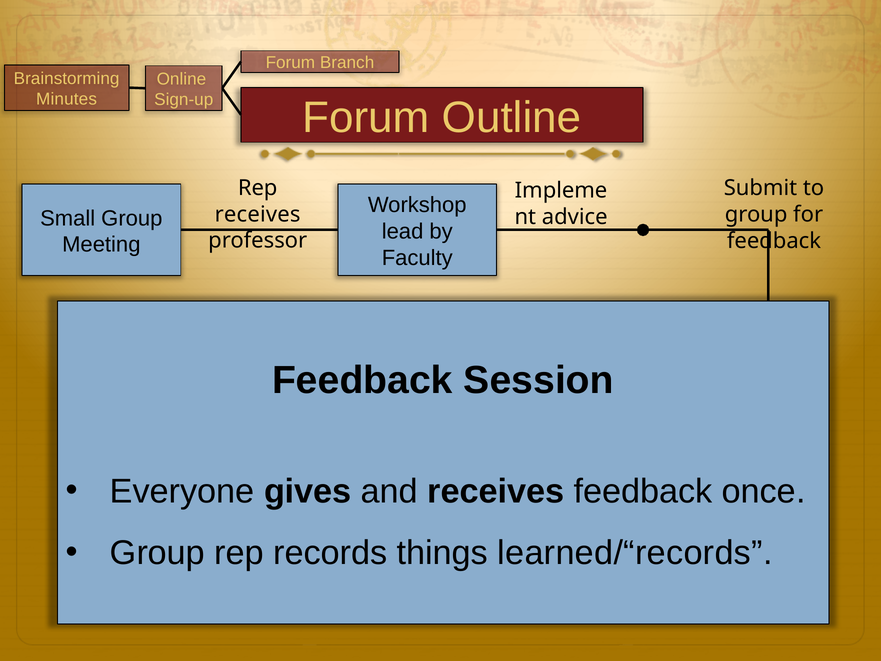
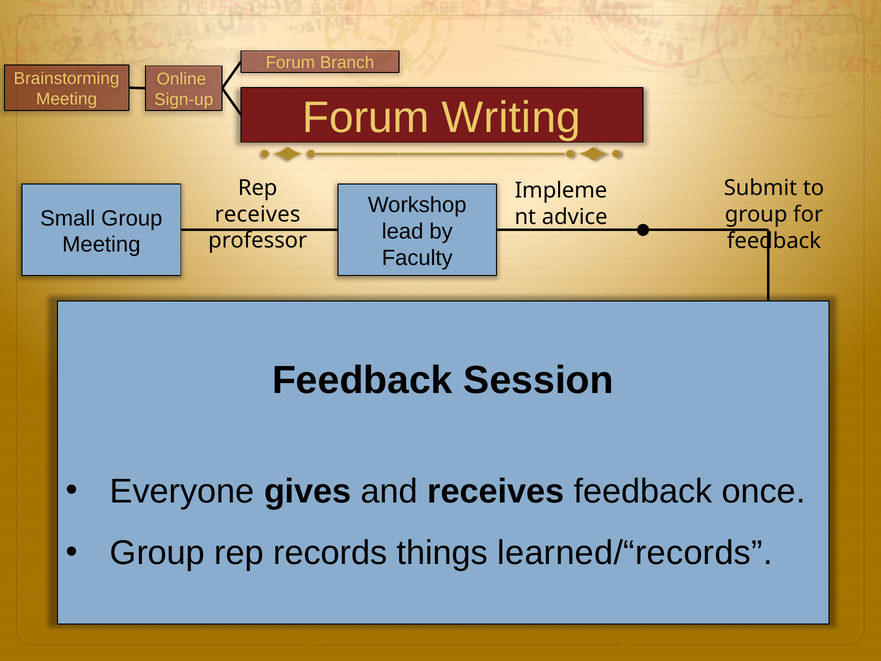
Minutes at (67, 99): Minutes -> Meeting
Outline: Outline -> Writing
